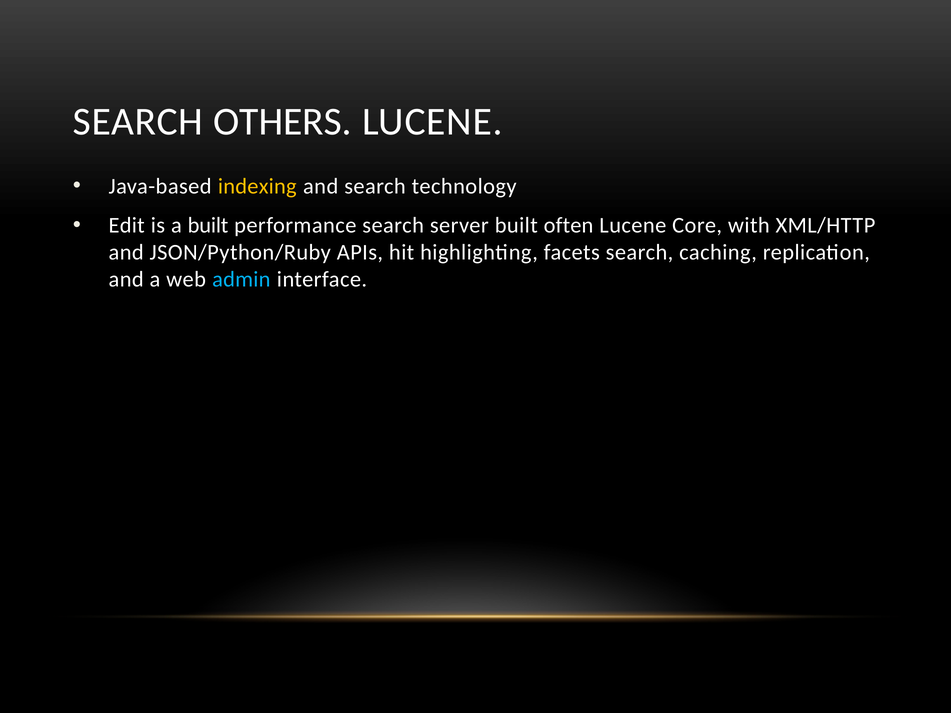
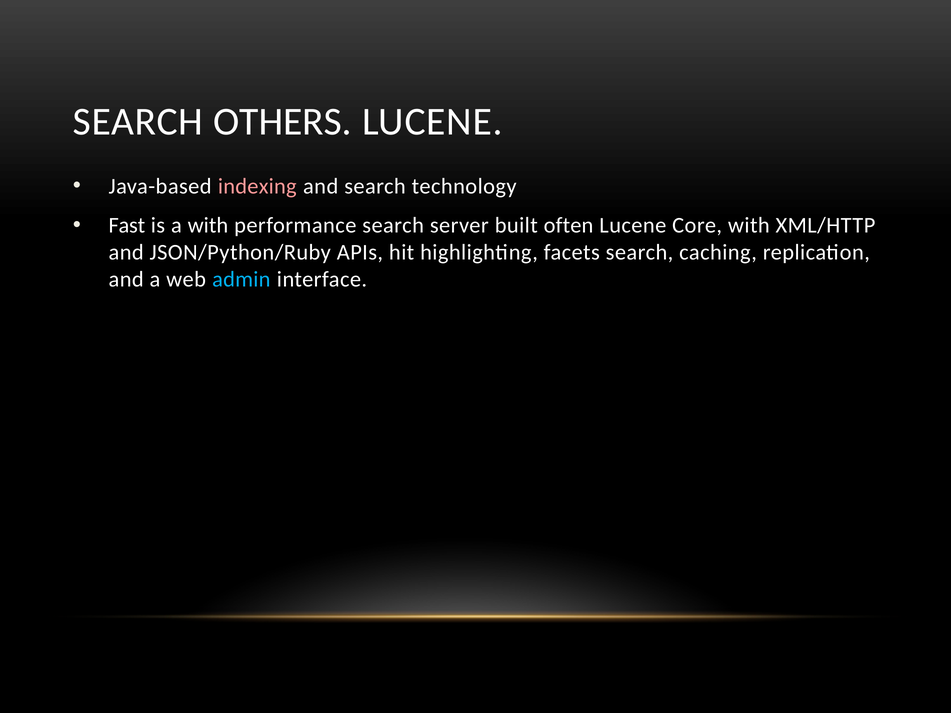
indexing colour: yellow -> pink
Edit: Edit -> Fast
a built: built -> with
